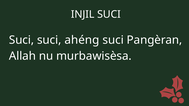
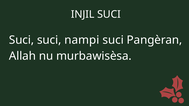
ahéng: ahéng -> nampi
